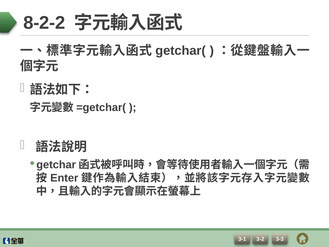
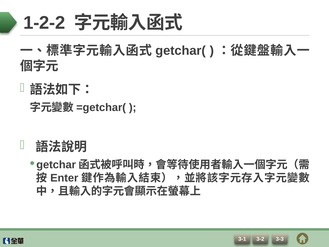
8-2-2: 8-2-2 -> 1-2-2
